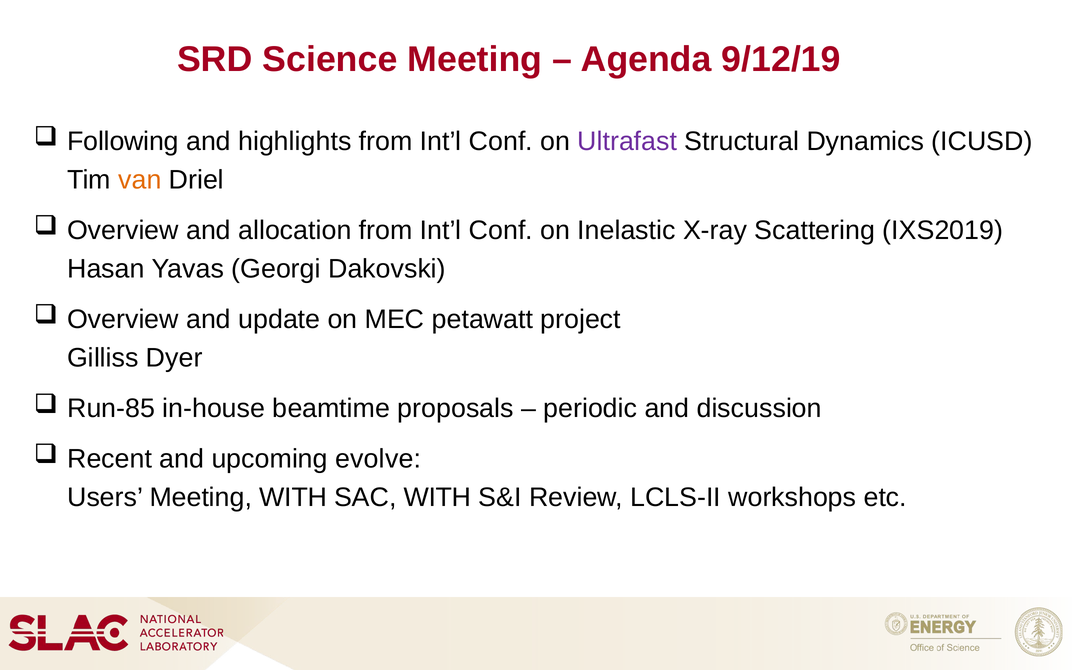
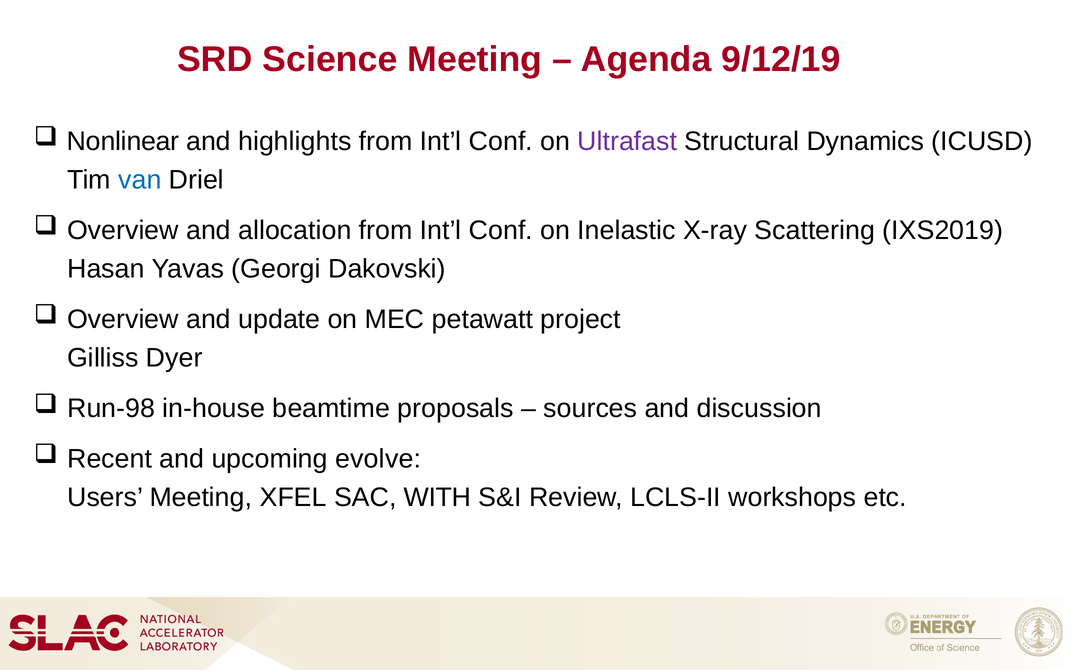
Following: Following -> Nonlinear
van colour: orange -> blue
Run-85: Run-85 -> Run-98
periodic: periodic -> sources
Meeting WITH: WITH -> XFEL
